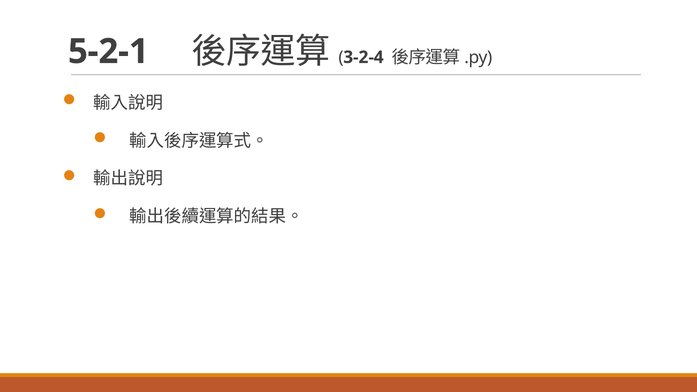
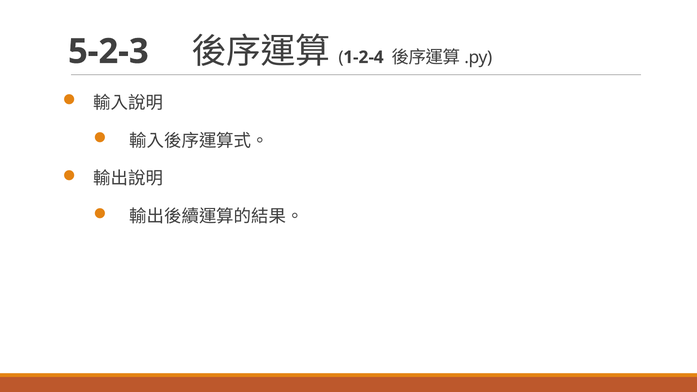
5-2-1: 5-2-1 -> 5-2-3
3-2-4: 3-2-4 -> 1-2-4
